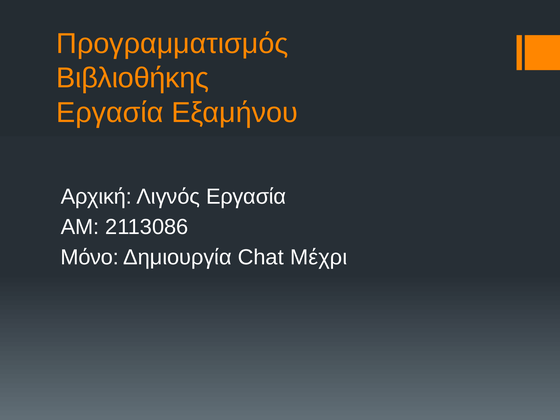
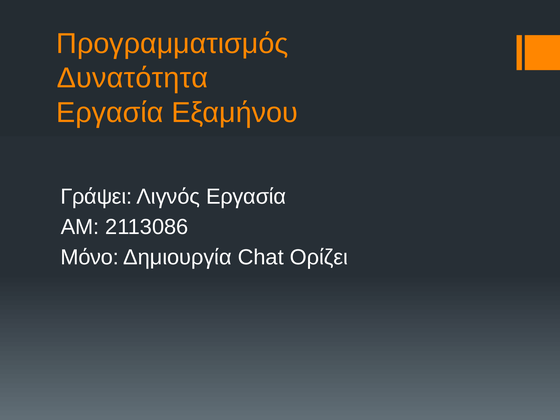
Βιβλιοθήκης: Βιβλιοθήκης -> Δυνατότητα
Αρχική: Αρχική -> Γράψει
Μέχρι: Μέχρι -> Ορίζει
